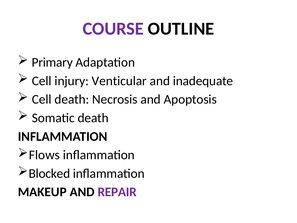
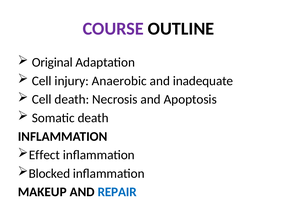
Primary: Primary -> Original
Venticular: Venticular -> Anaerobic
Flows: Flows -> Effect
REPAIR colour: purple -> blue
